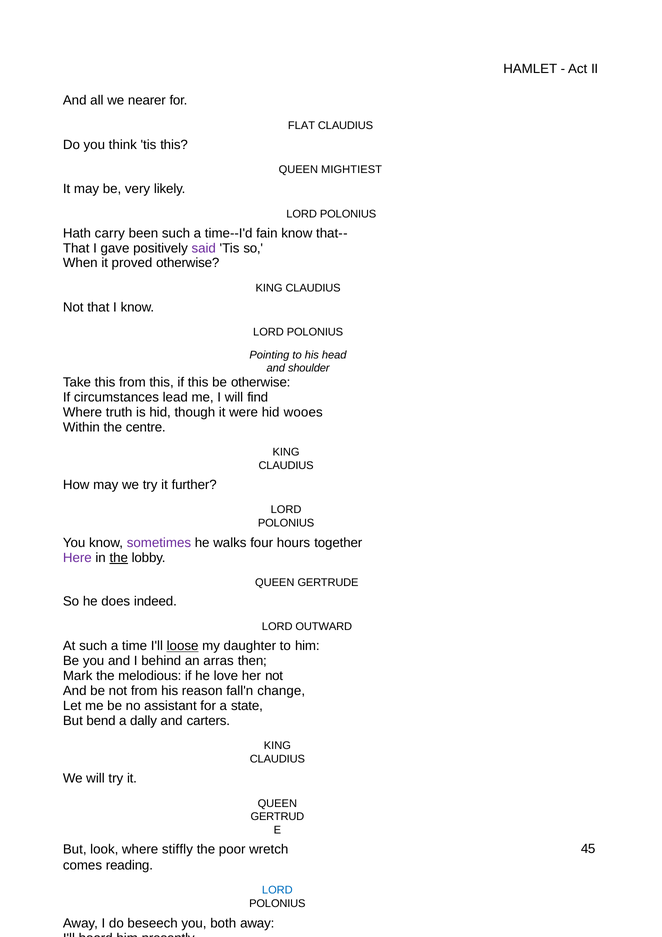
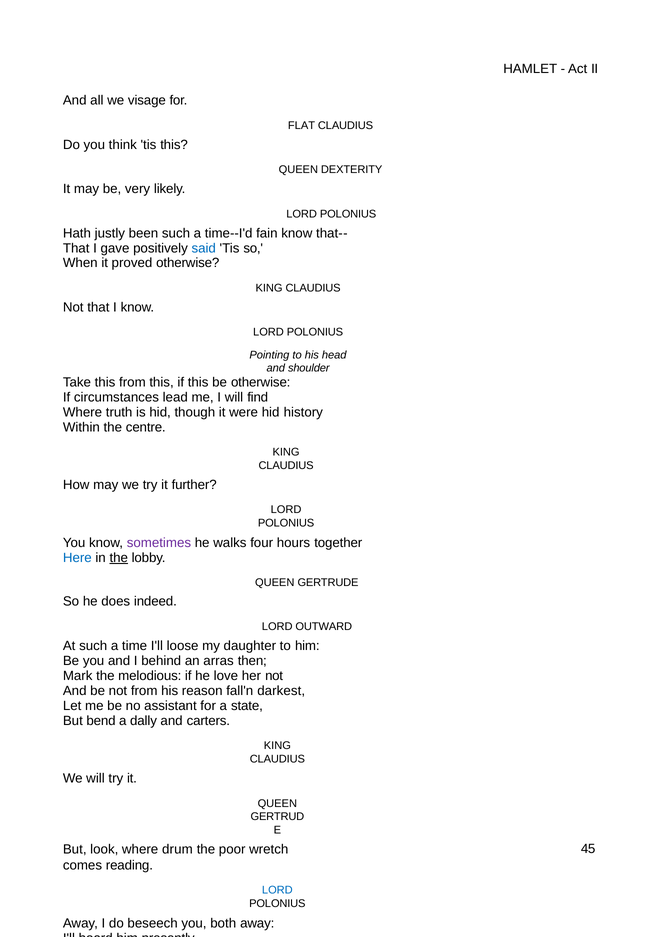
nearer: nearer -> visage
MIGHTIEST: MIGHTIEST -> DEXTERITY
carry: carry -> justly
said colour: purple -> blue
wooes: wooes -> history
Here colour: purple -> blue
loose underline: present -> none
change: change -> darkest
stiffly: stiffly -> drum
